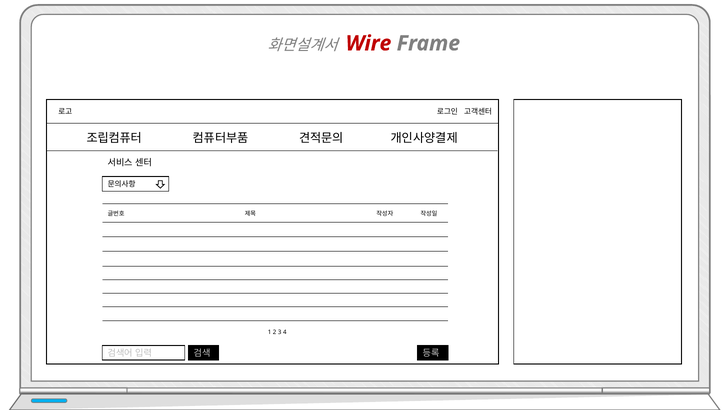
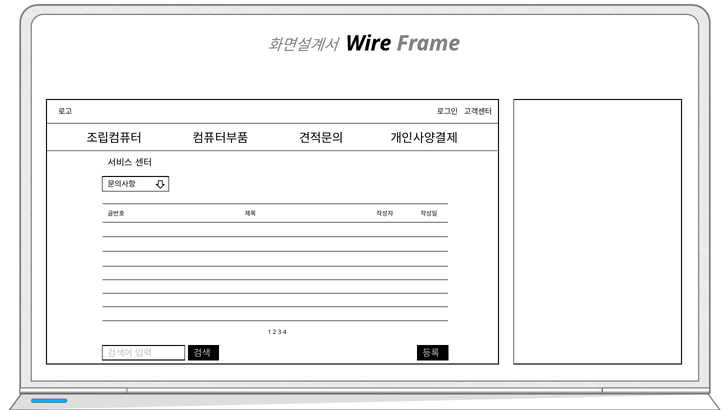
Wire colour: red -> black
